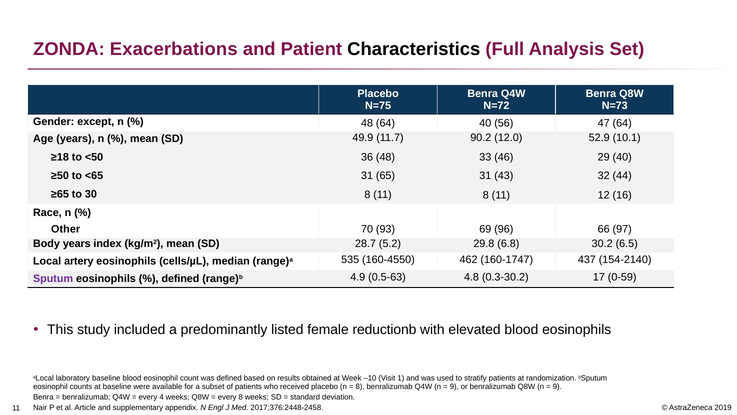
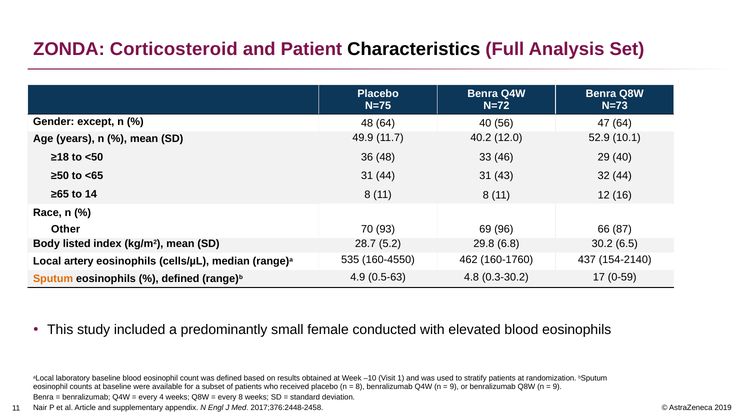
Exacerbations: Exacerbations -> Corticosteroid
90.2: 90.2 -> 40.2
31 65: 65 -> 44
30: 30 -> 14
97: 97 -> 87
Body years: years -> listed
160-1747: 160-1747 -> 160-1760
Sputum colour: purple -> orange
listed: listed -> small
reductionb: reductionb -> conducted
